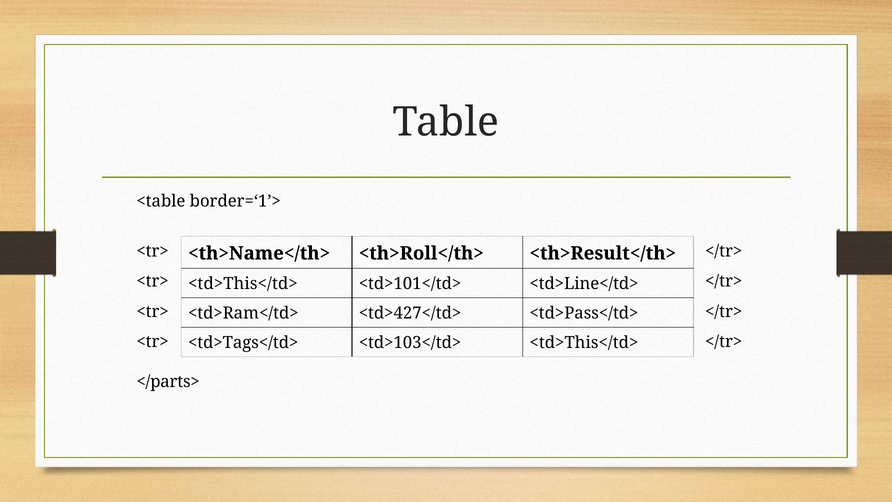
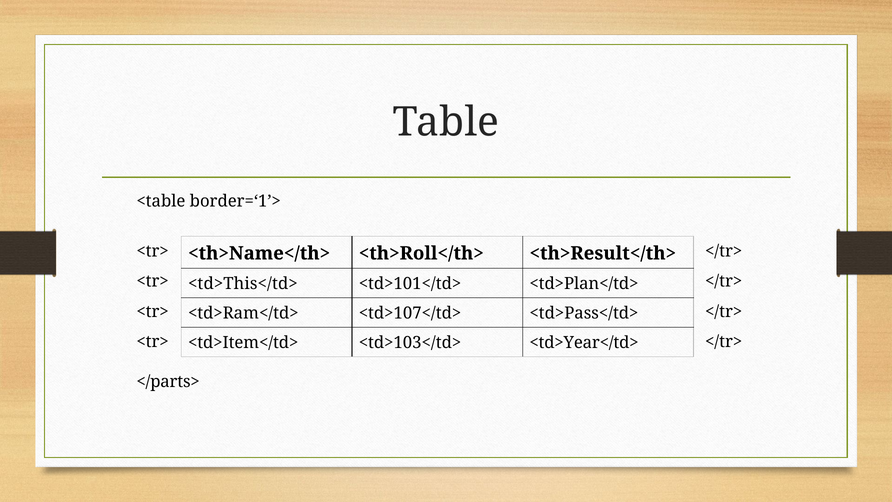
<td>Line</td>: <td>Line</td> -> <td>Plan</td>
<td>427</td>: <td>427</td> -> <td>107</td>
<td>Tags</td>: <td>Tags</td> -> <td>Item</td>
<td>103</td> <td>This</td>: <td>This</td> -> <td>Year</td>
